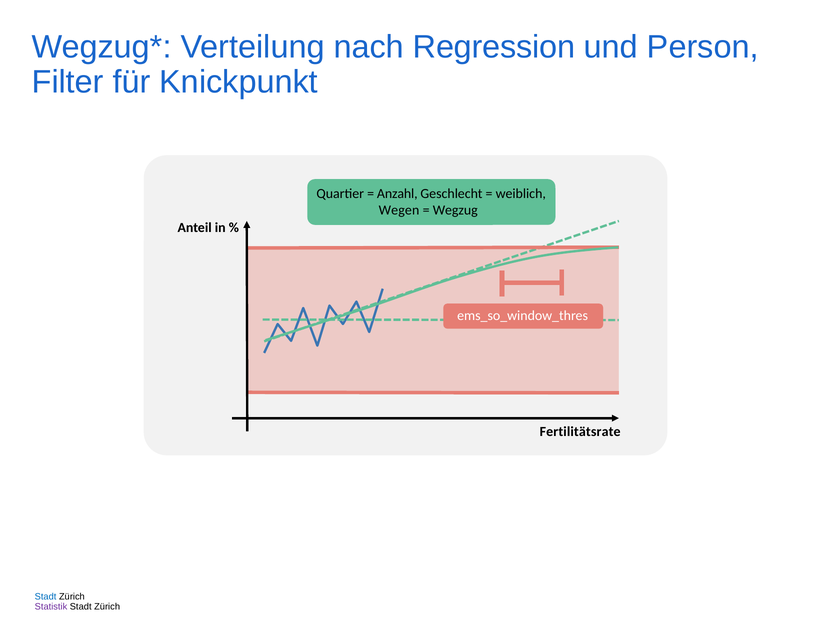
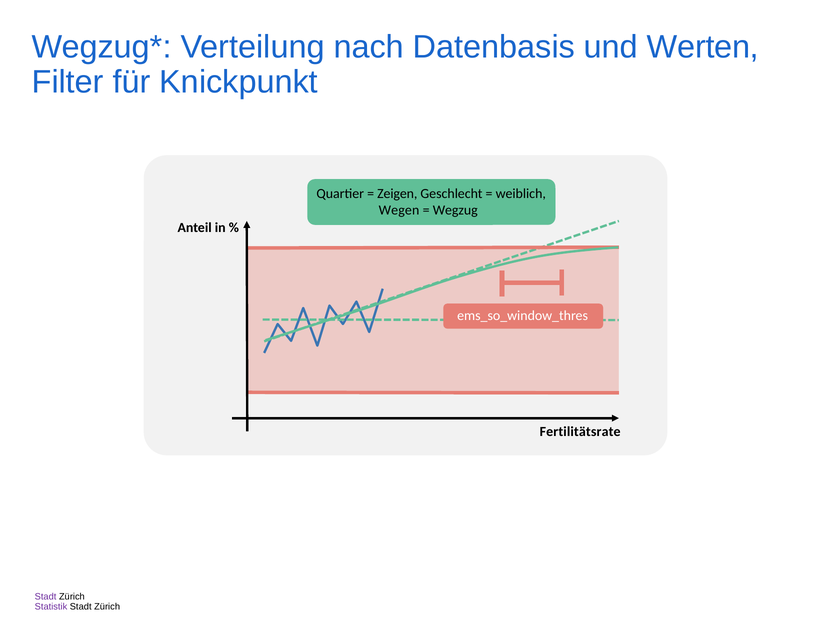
Regression: Regression -> Datenbasis
Person: Person -> Werten
Anzahl: Anzahl -> Zeigen
Stadt at (46, 597) colour: blue -> purple
